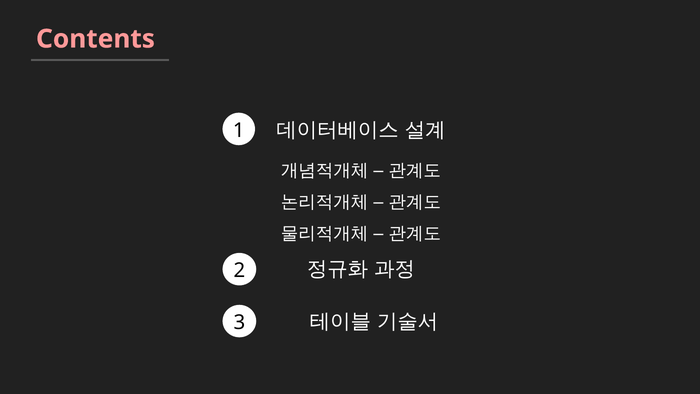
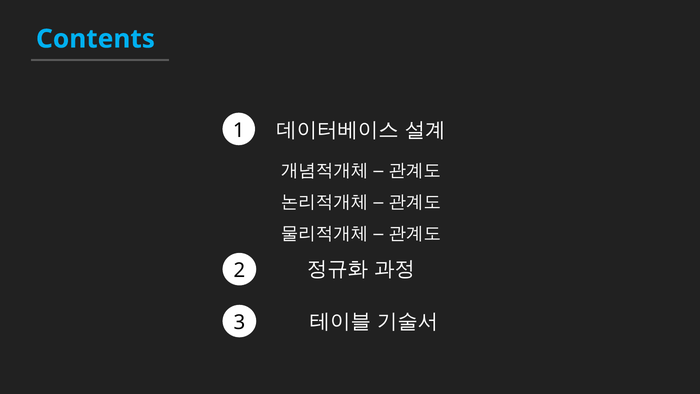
Contents colour: pink -> light blue
